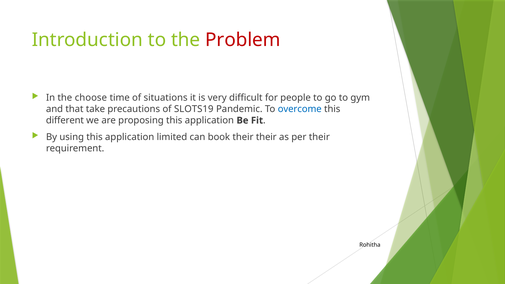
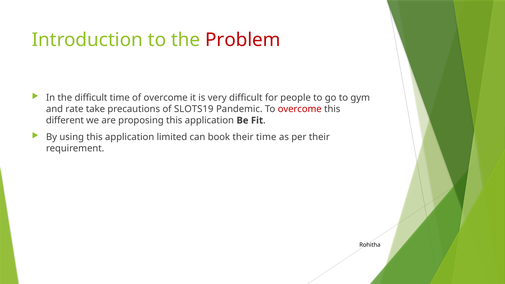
the choose: choose -> difficult
of situations: situations -> overcome
that: that -> rate
overcome at (300, 109) colour: blue -> red
their their: their -> time
